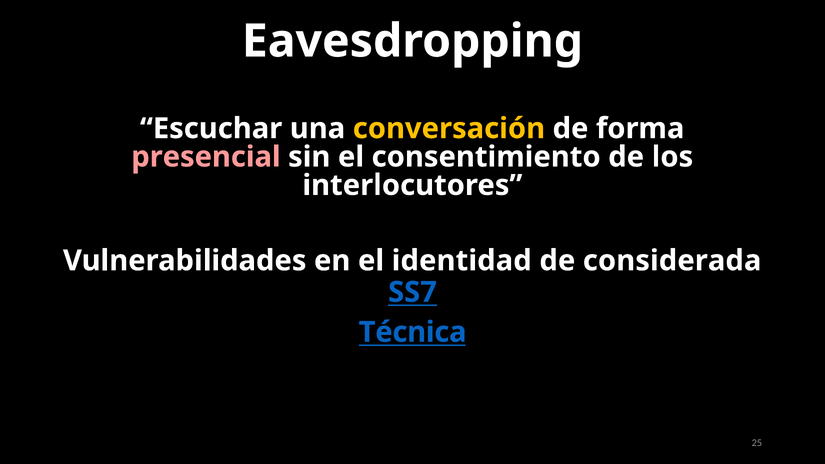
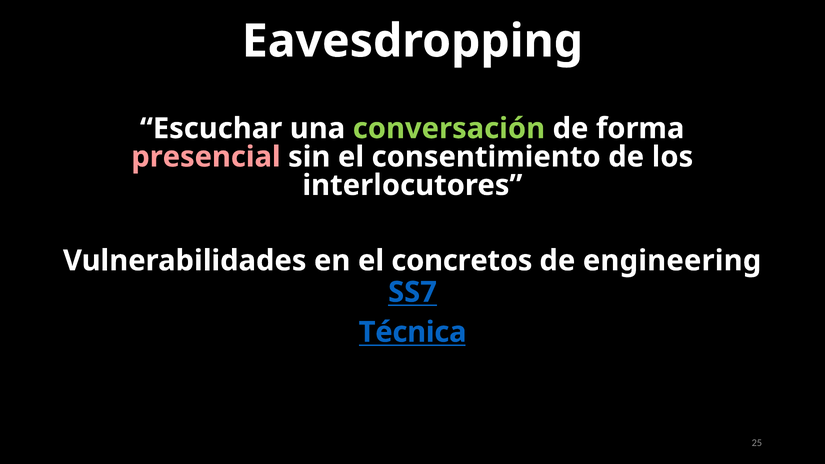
conversación colour: yellow -> light green
identidad: identidad -> concretos
considerada: considerada -> engineering
